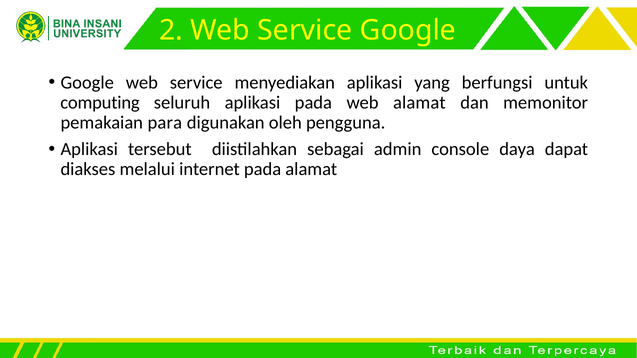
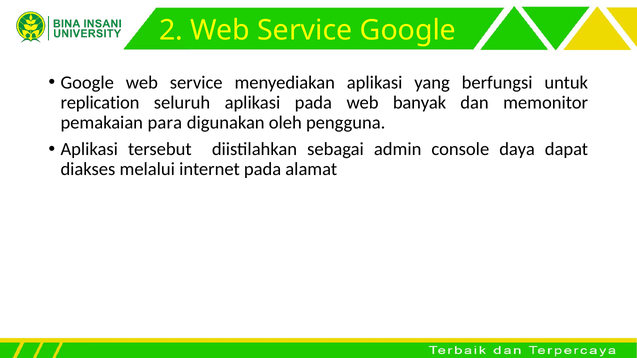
computing: computing -> replication
web alamat: alamat -> banyak
